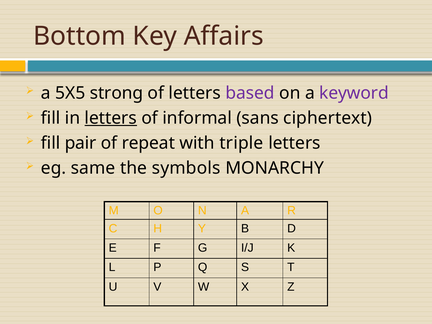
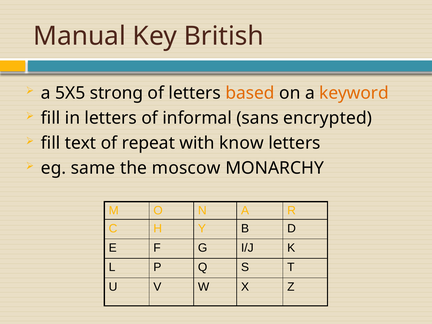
Bottom: Bottom -> Manual
Affairs: Affairs -> British
based colour: purple -> orange
keyword colour: purple -> orange
letters at (111, 118) underline: present -> none
ciphertext: ciphertext -> encrypted
pair: pair -> text
triple: triple -> know
symbols: symbols -> moscow
